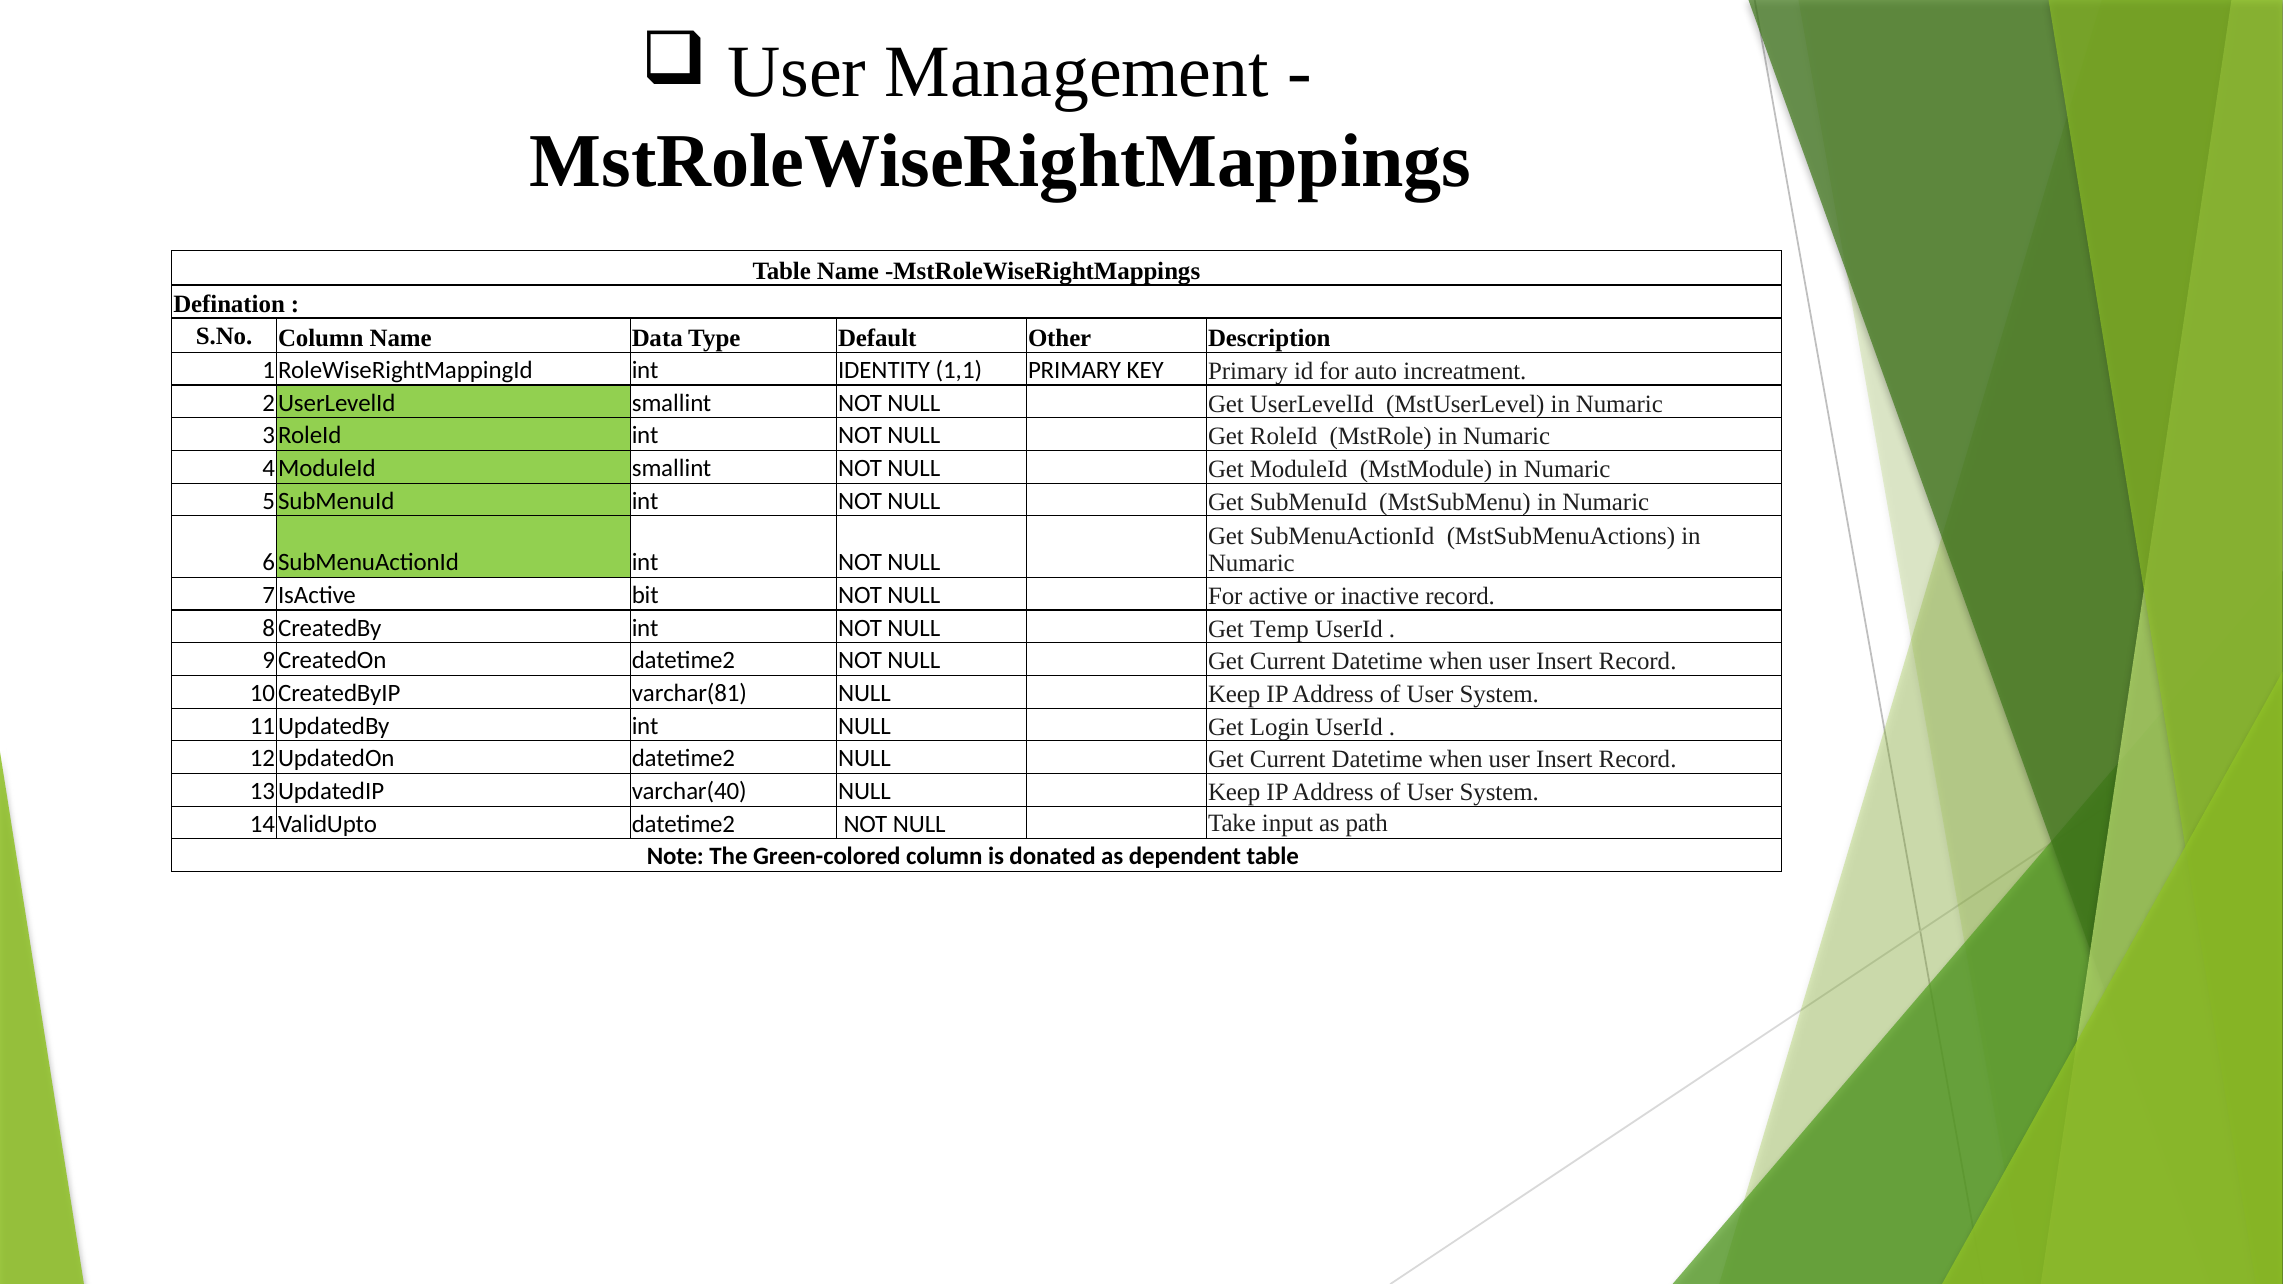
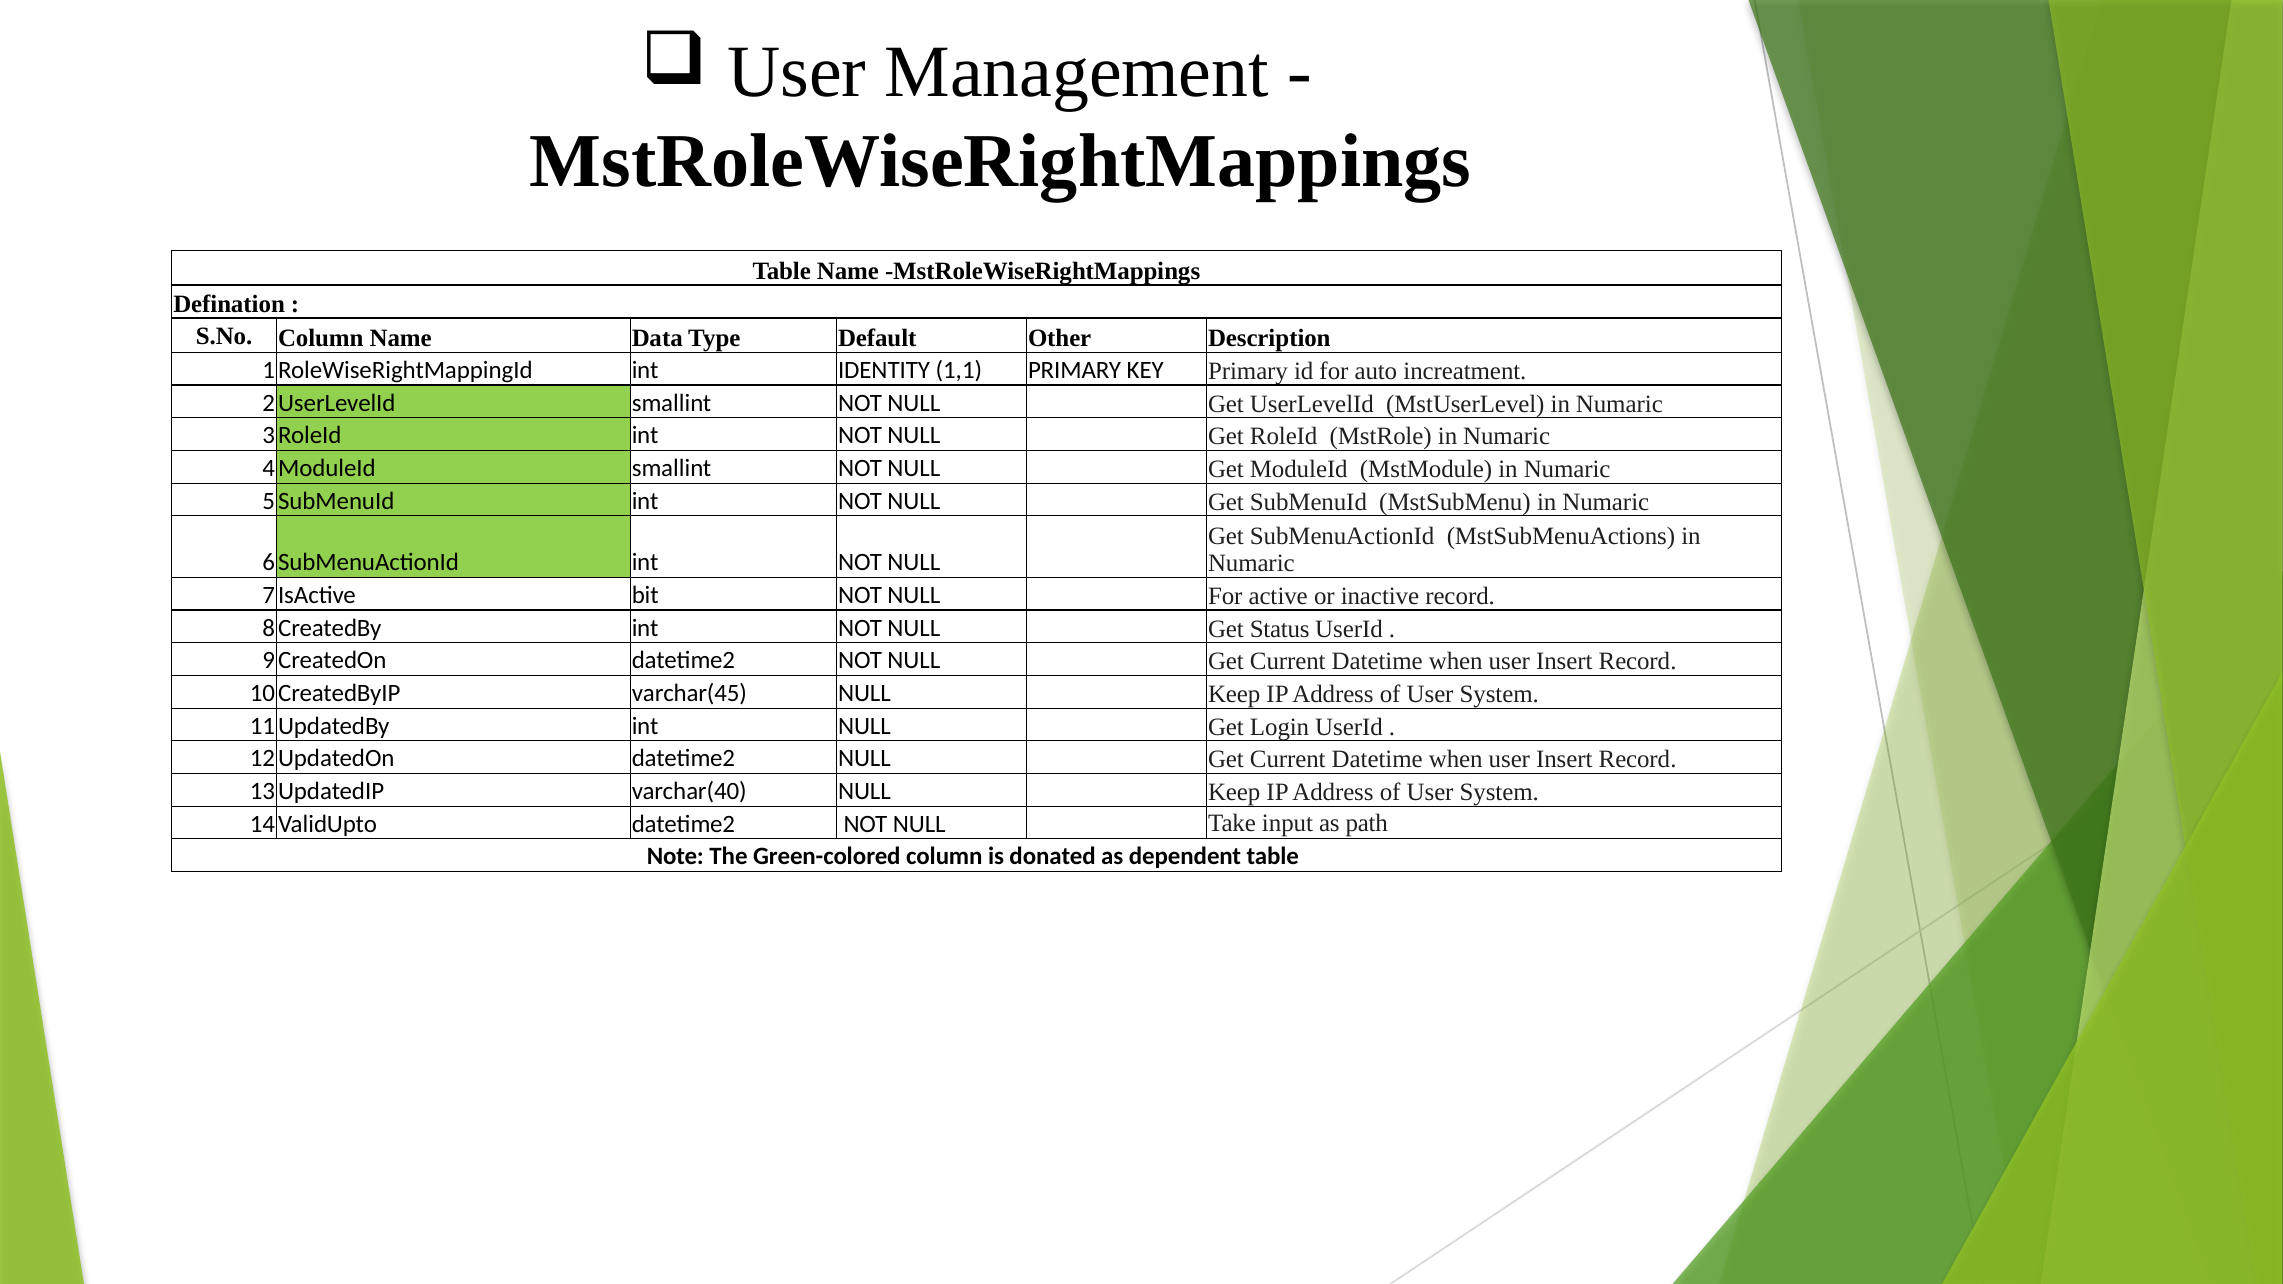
Temp: Temp -> Status
varchar(81: varchar(81 -> varchar(45
